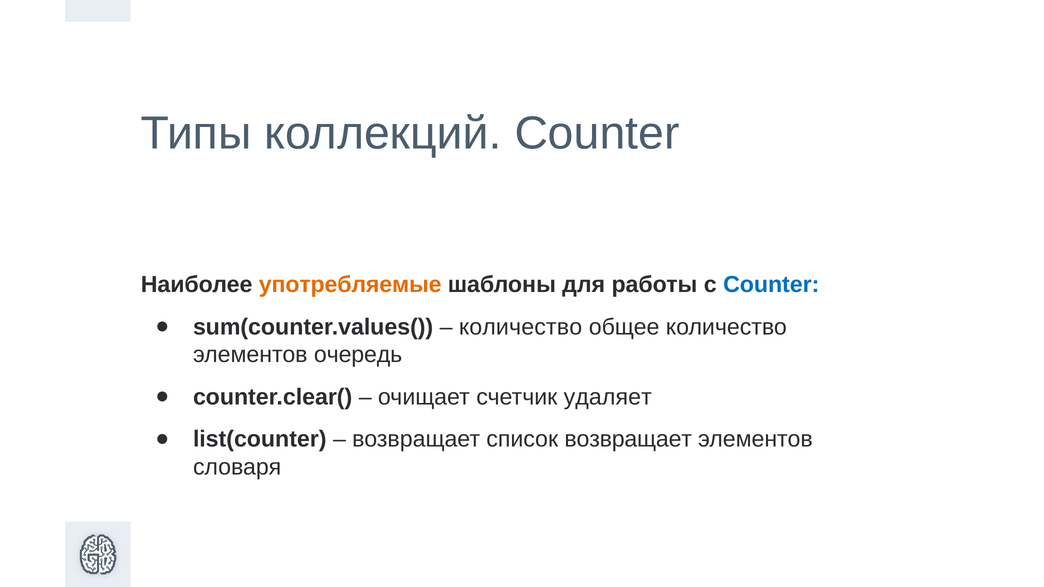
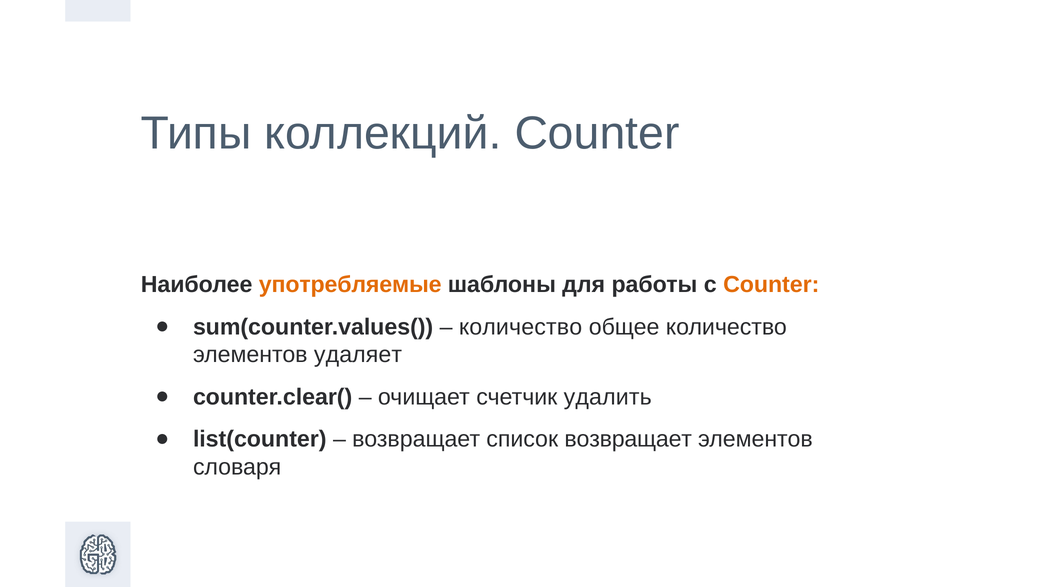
Counter at (771, 285) colour: blue -> orange
очередь: очередь -> удаляет
удаляет: удаляет -> удалить
